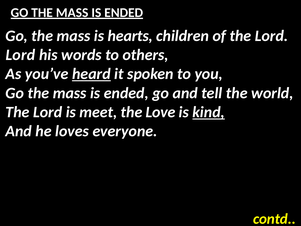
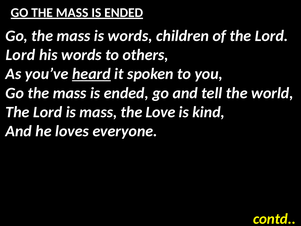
is hearts: hearts -> words
is meet: meet -> mass
kind underline: present -> none
